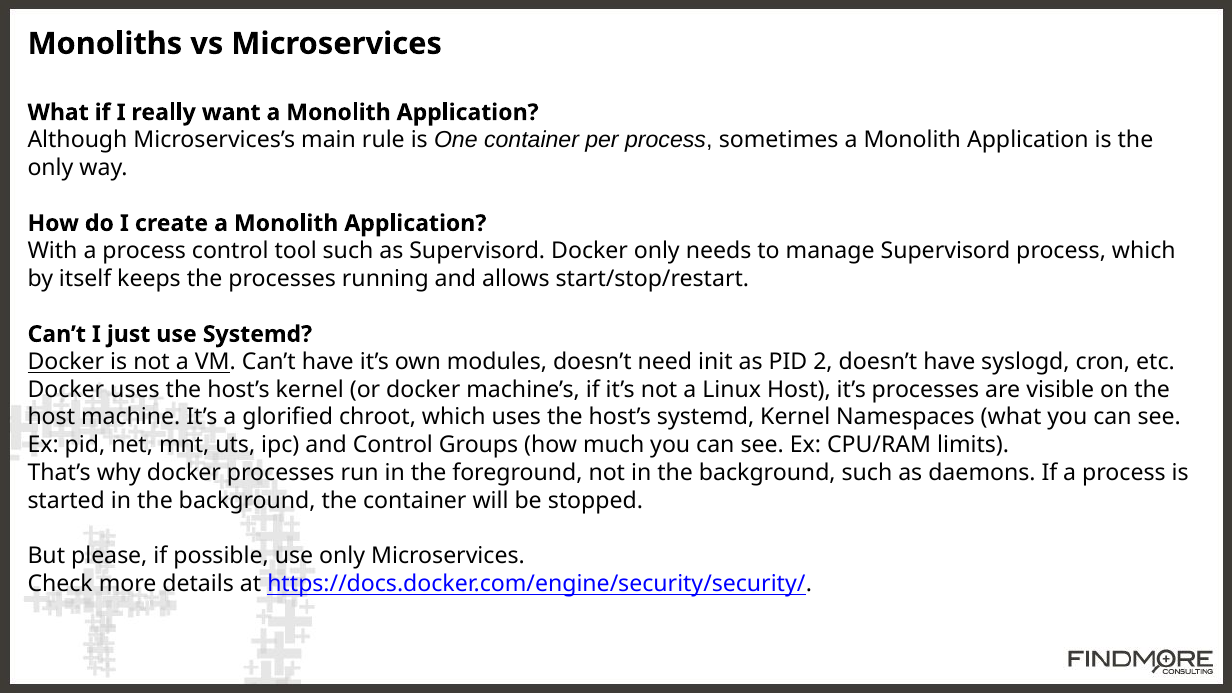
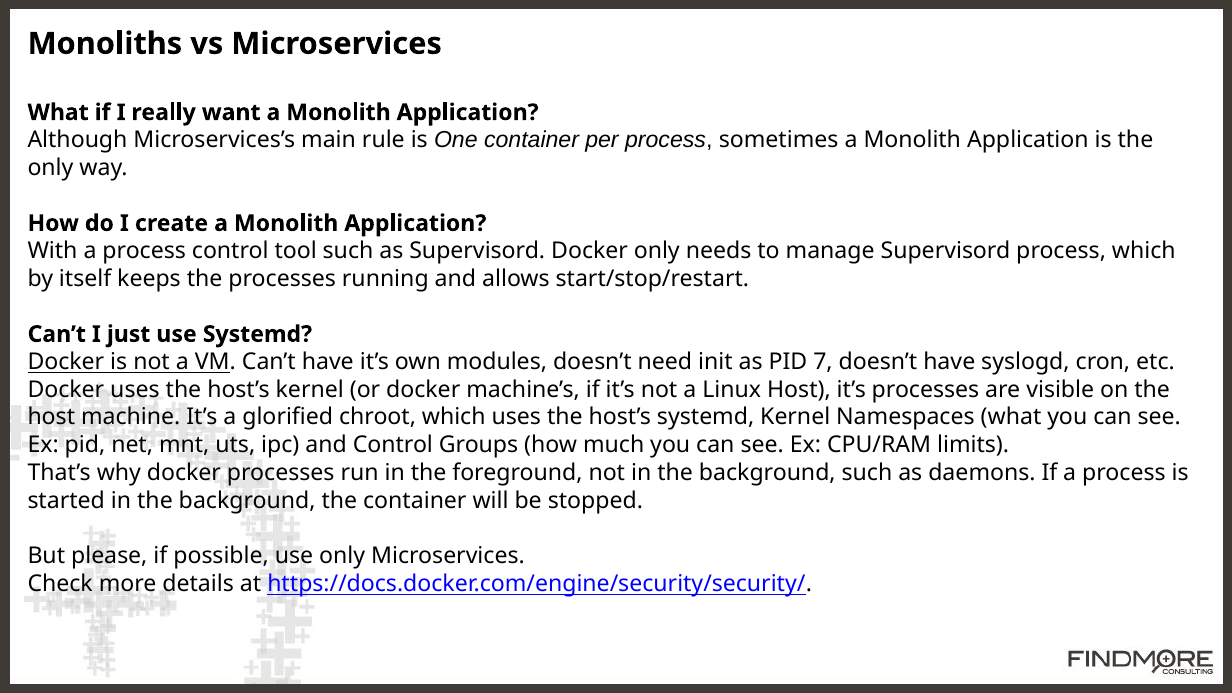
2: 2 -> 7
